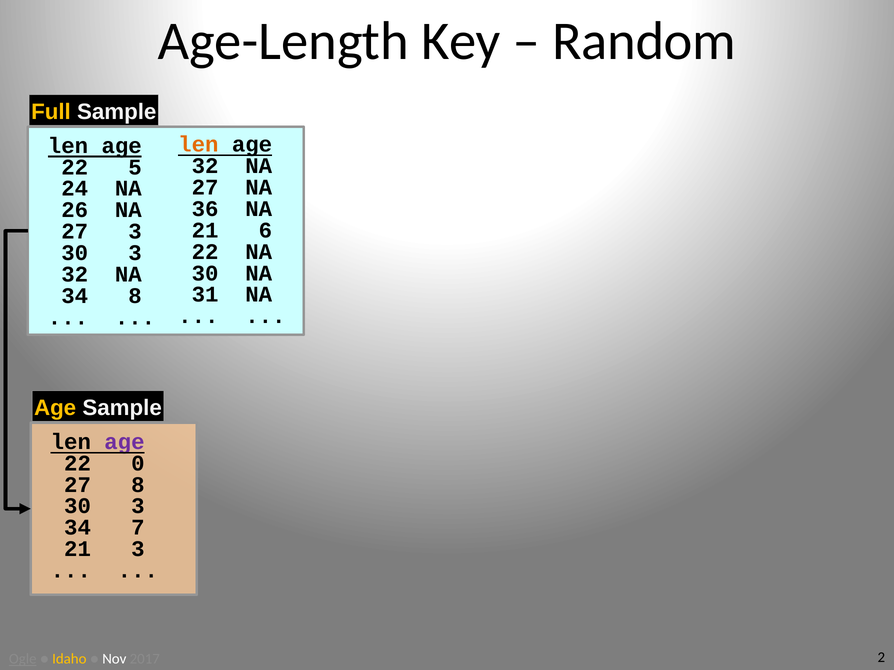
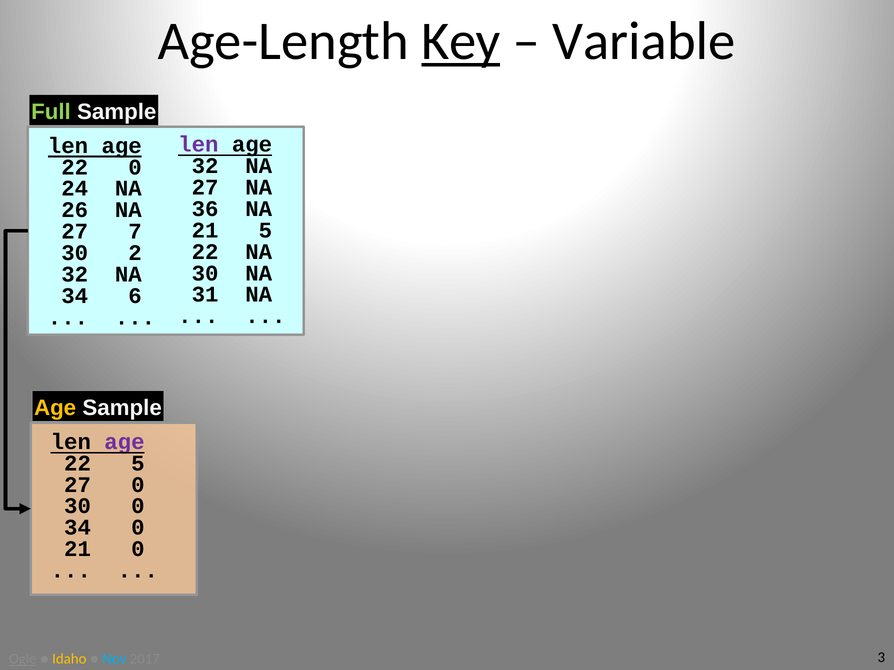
Key underline: none -> present
Random: Random -> Variable
Full colour: yellow -> light green
len at (198, 145) colour: orange -> purple
22 5: 5 -> 0
21 6: 6 -> 5
27 3: 3 -> 7
3 at (135, 253): 3 -> 2
34 8: 8 -> 6
22 0: 0 -> 5
27 8: 8 -> 0
3 at (138, 506): 3 -> 0
34 7: 7 -> 0
21 3: 3 -> 0
Nov colour: white -> light blue
2: 2 -> 3
